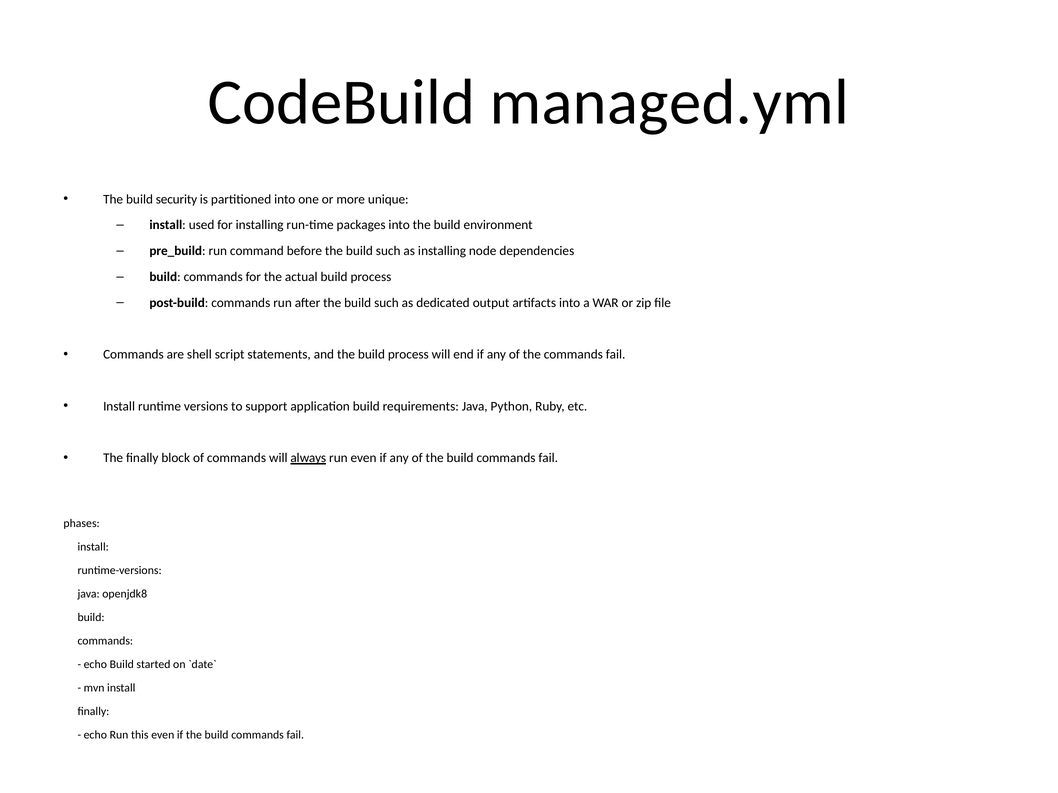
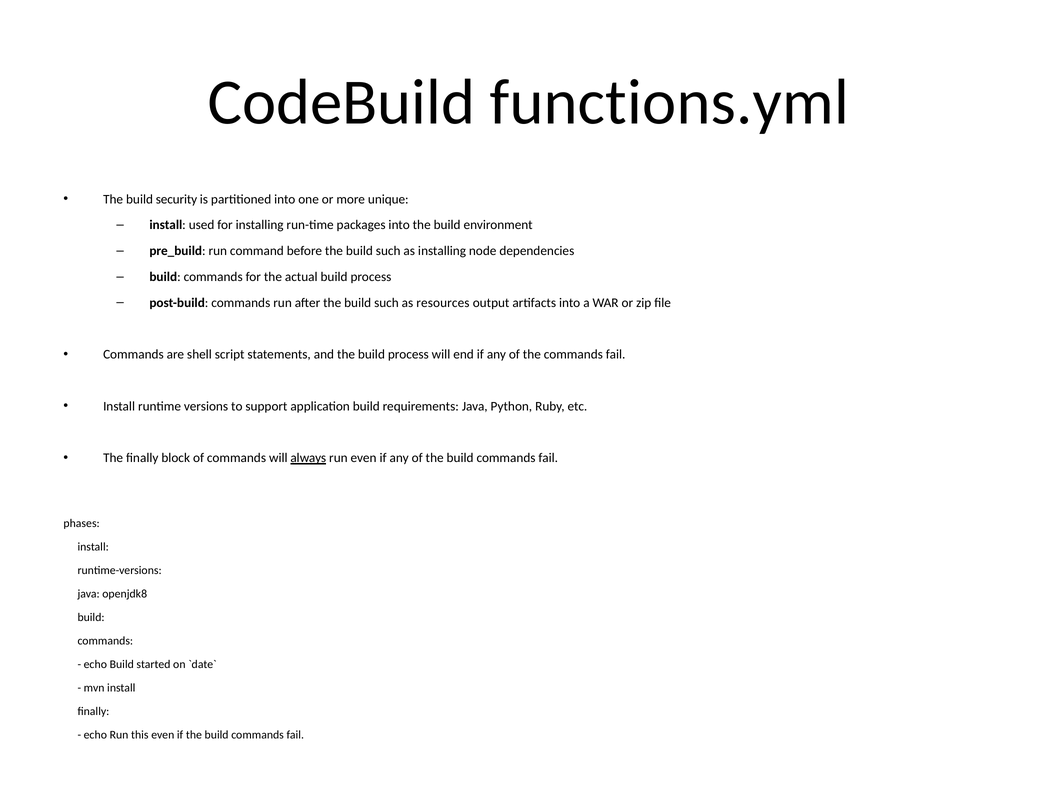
managed.yml: managed.yml -> functions.yml
dedicated: dedicated -> resources
